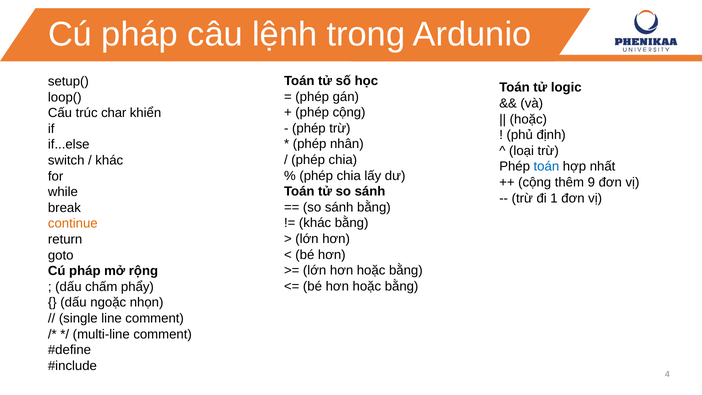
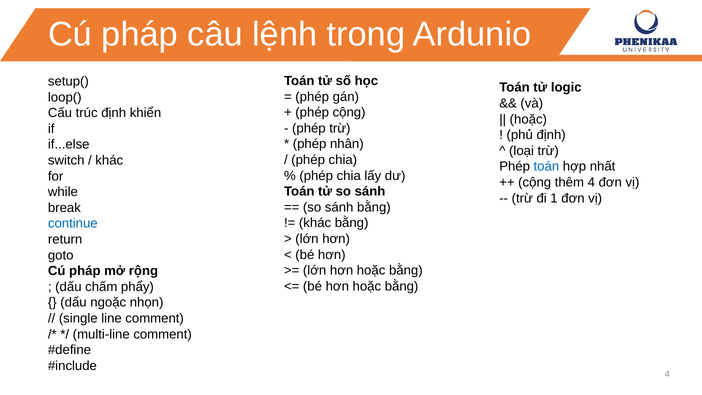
trúc char: char -> định
thêm 9: 9 -> 4
continue colour: orange -> blue
